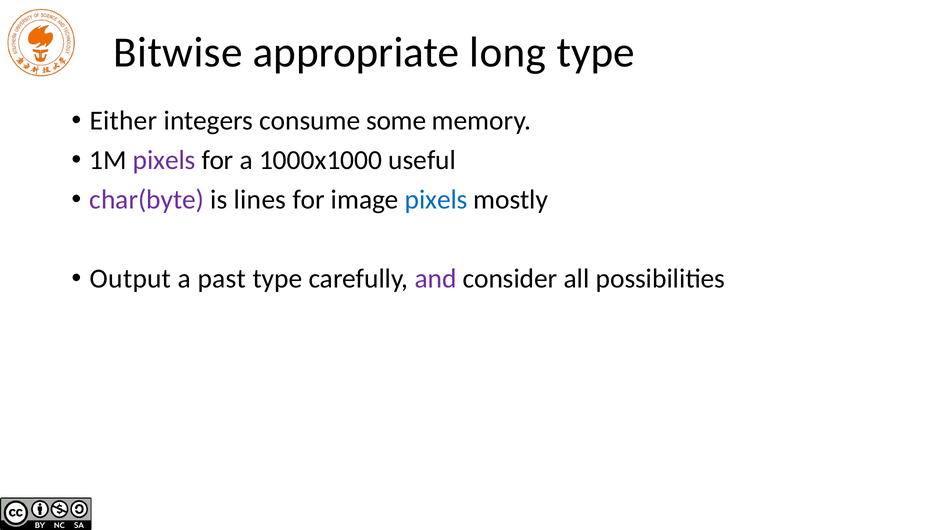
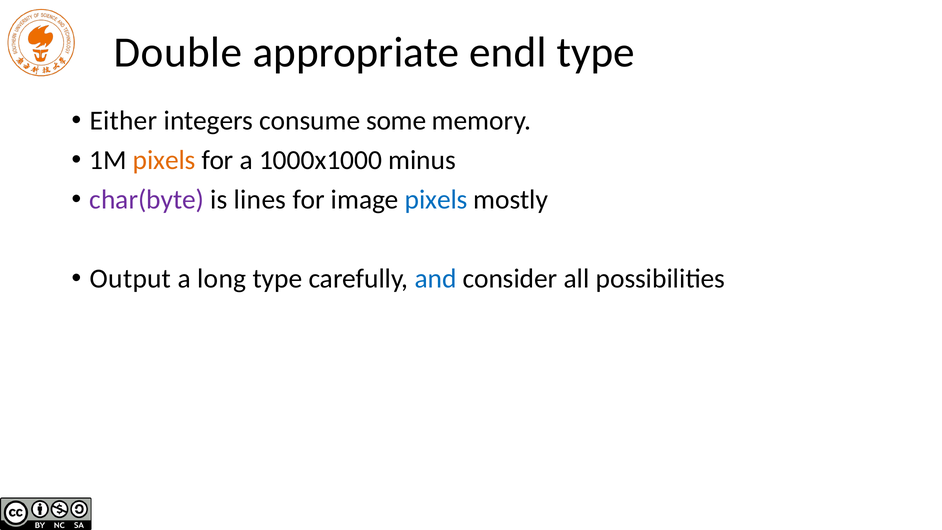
Bitwise: Bitwise -> Double
long: long -> endl
pixels at (164, 160) colour: purple -> orange
useful: useful -> minus
past: past -> long
and colour: purple -> blue
